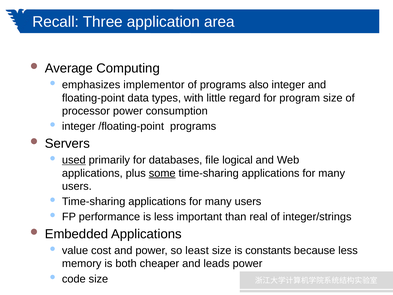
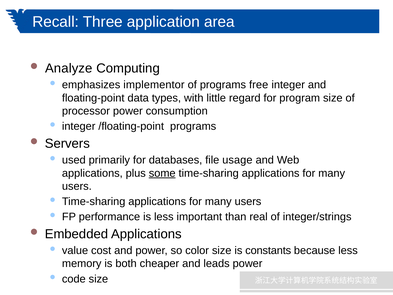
Average: Average -> Analyze
also: also -> free
used underline: present -> none
logical: logical -> usage
least: least -> color
